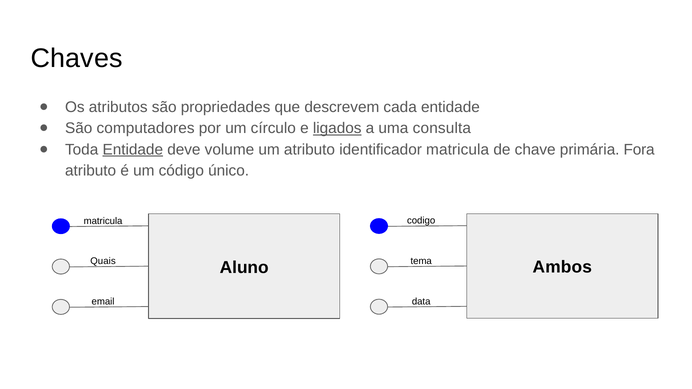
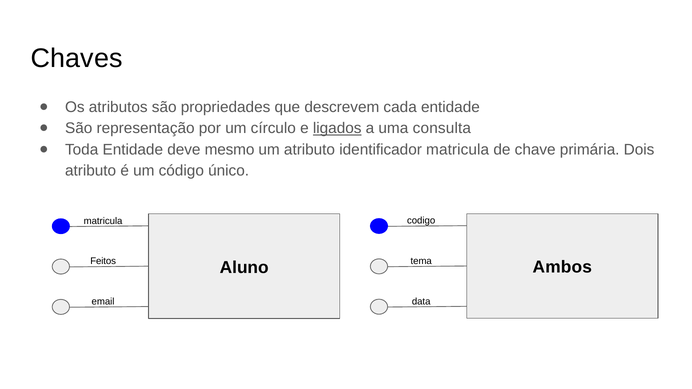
computadores: computadores -> representação
Entidade at (133, 150) underline: present -> none
volume: volume -> mesmo
Fora: Fora -> Dois
Quais: Quais -> Feitos
